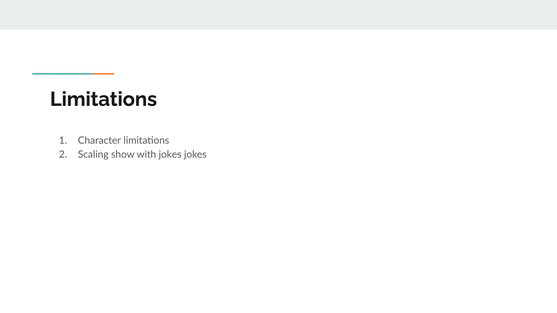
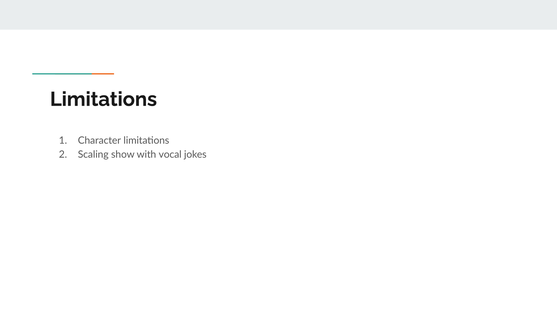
with jokes: jokes -> vocal
